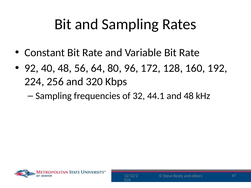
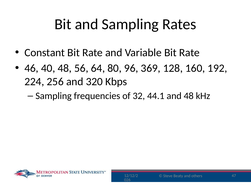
92: 92 -> 46
172: 172 -> 369
